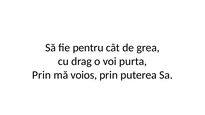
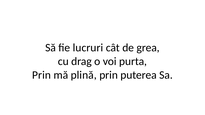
pentru: pentru -> lucruri
voios: voios -> plină
